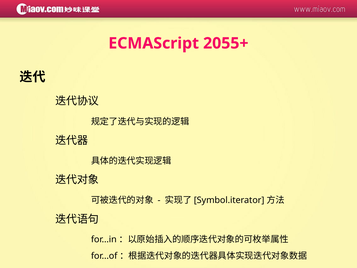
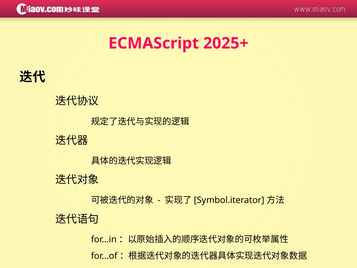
2055+: 2055+ -> 2025+
